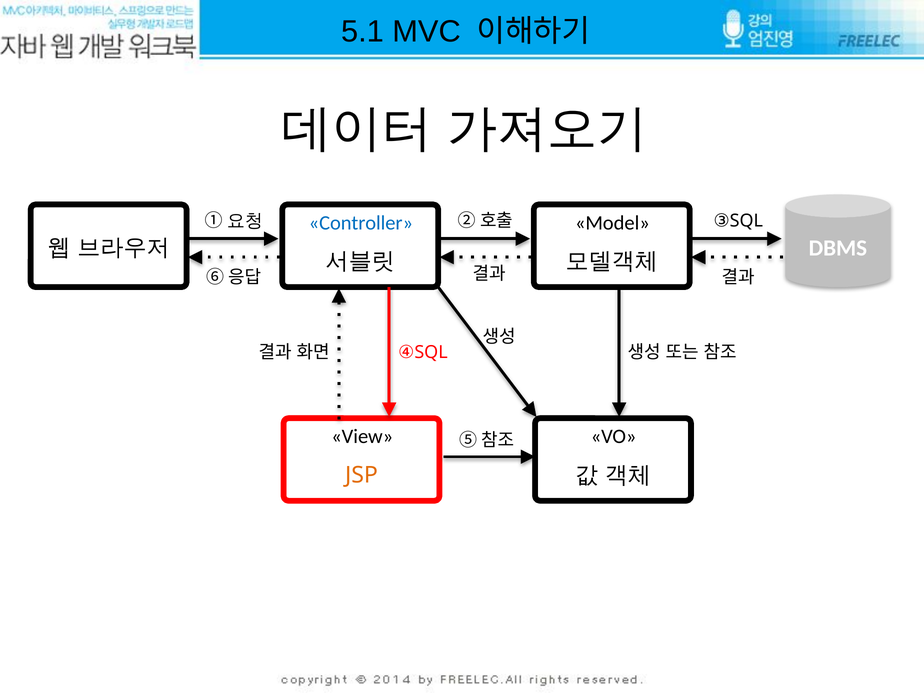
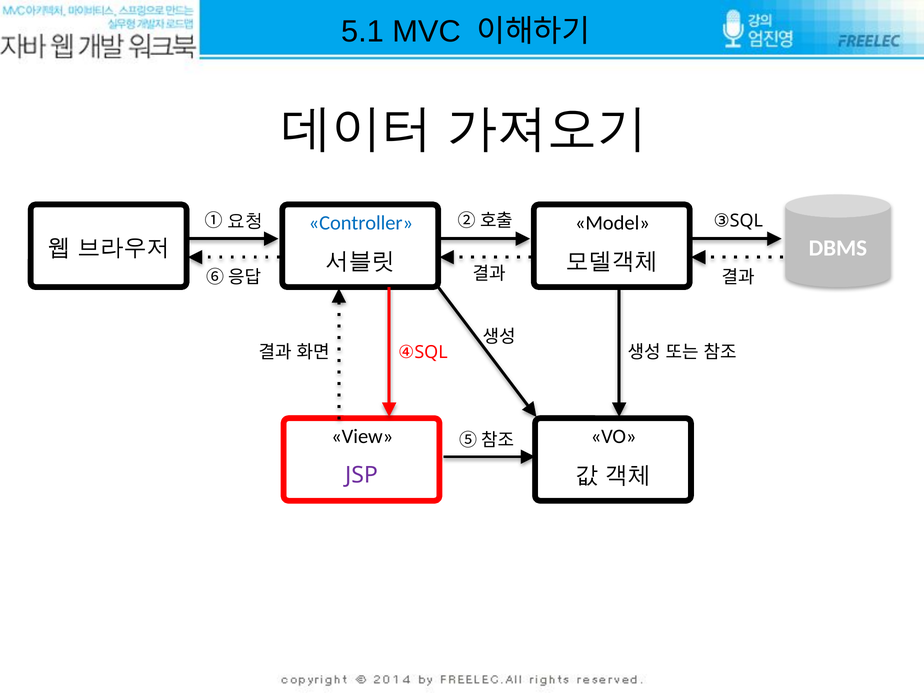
JSP colour: orange -> purple
